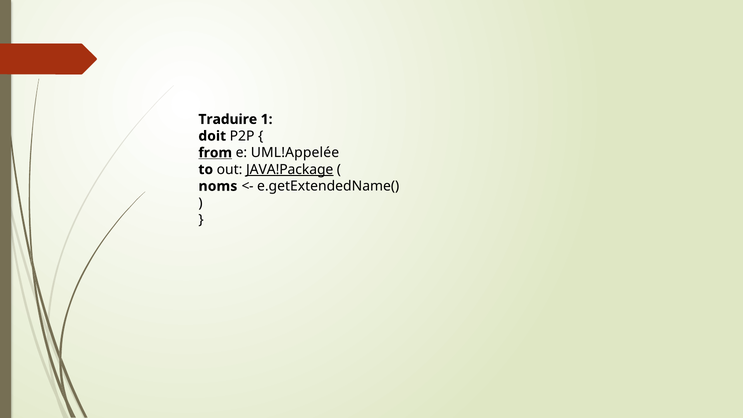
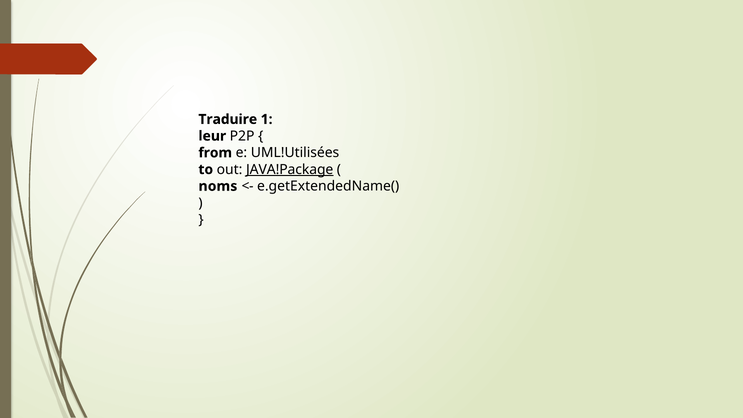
doit: doit -> leur
from underline: present -> none
UML!Appelée: UML!Appelée -> UML!Utilisées
